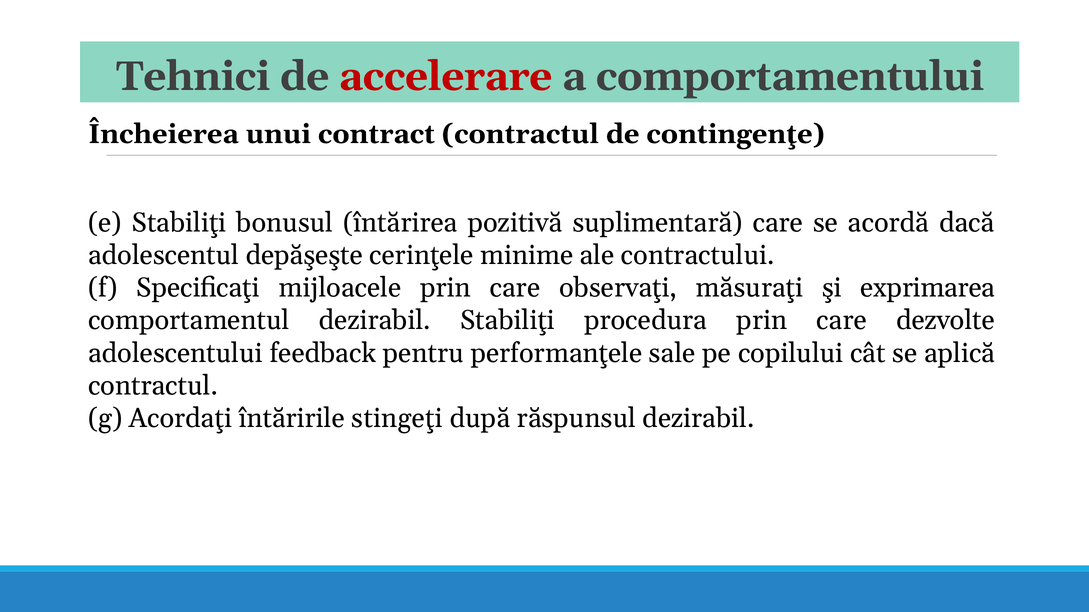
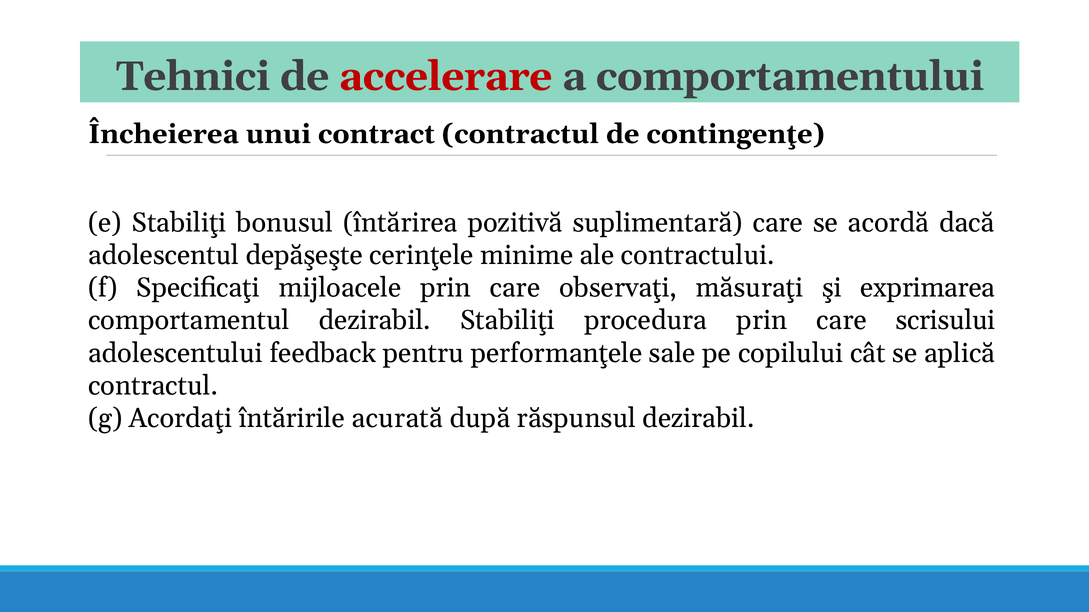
dezvolte: dezvolte -> scrisului
stingeţi: stingeţi -> acurată
